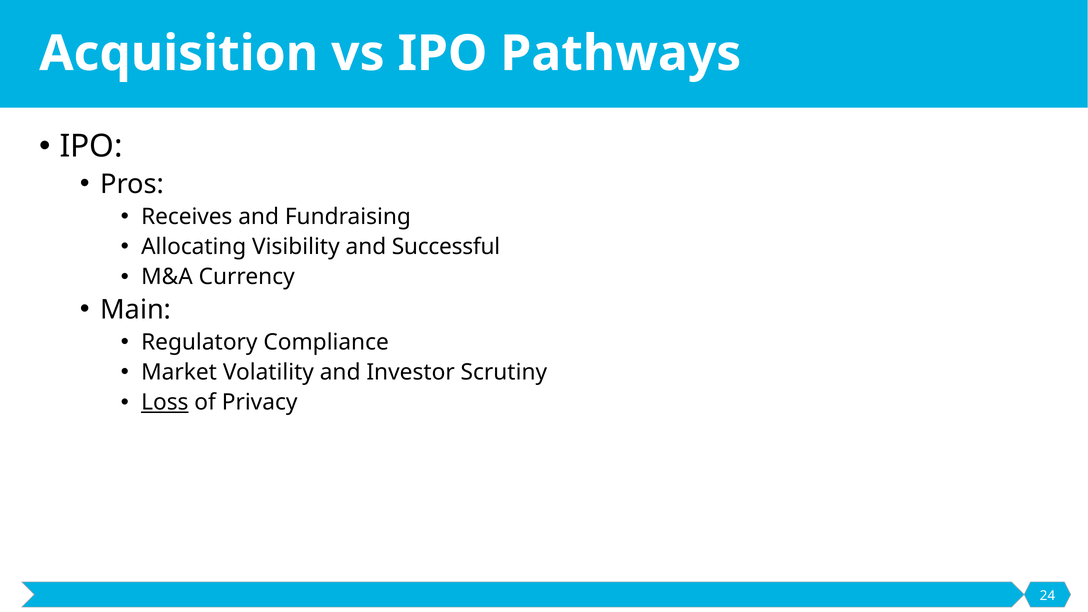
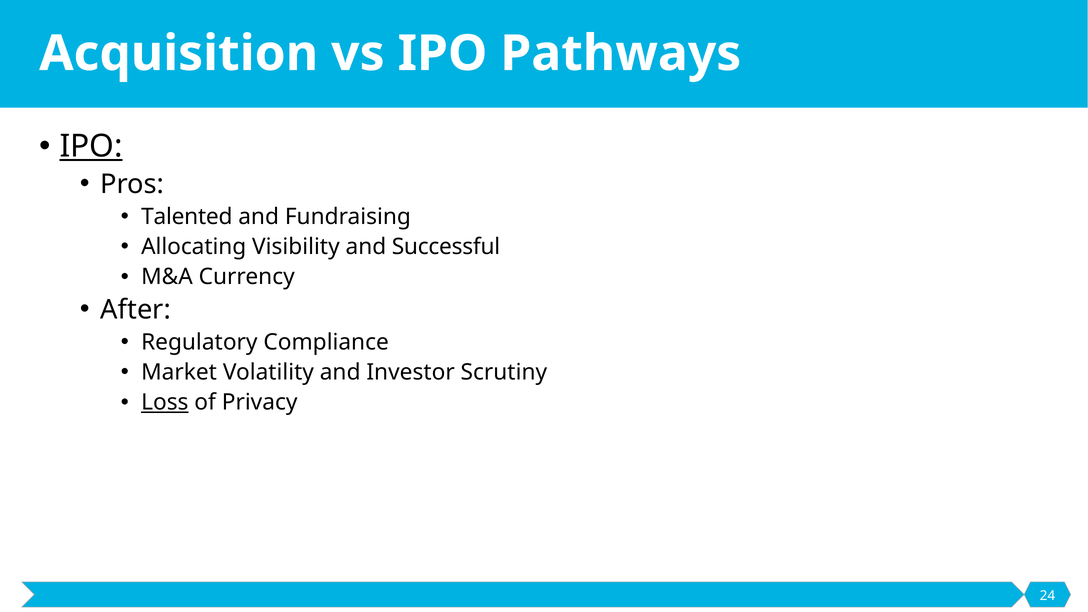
IPO at (91, 147) underline: none -> present
Receives: Receives -> Talented
Main: Main -> After
